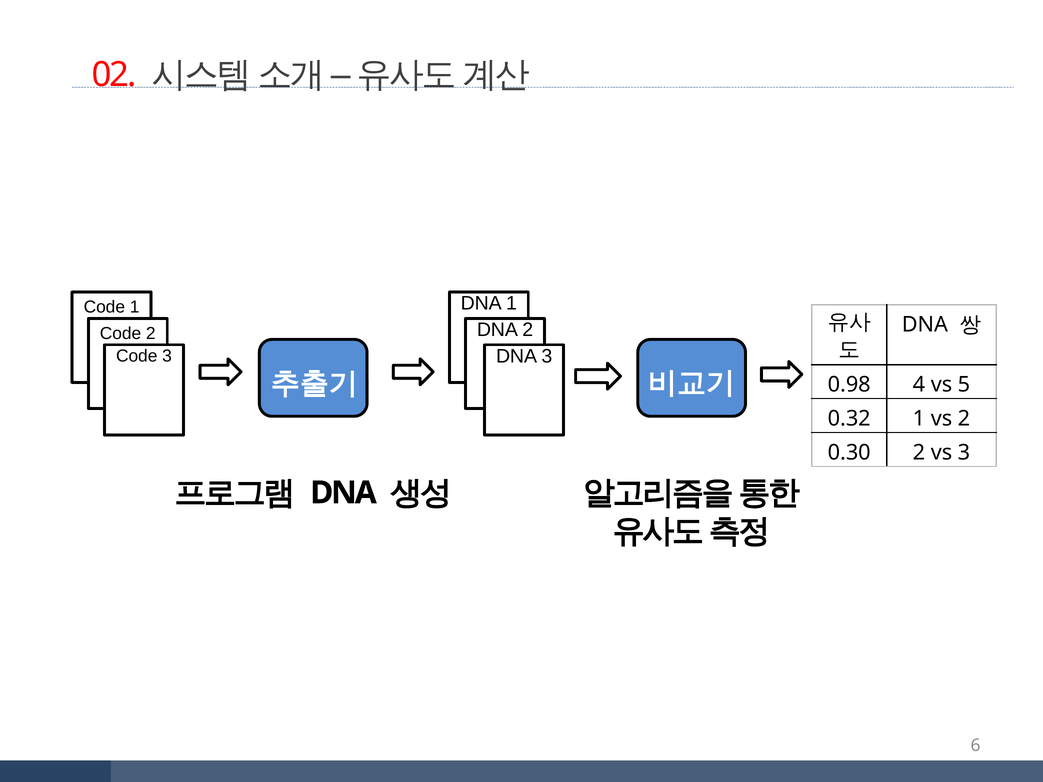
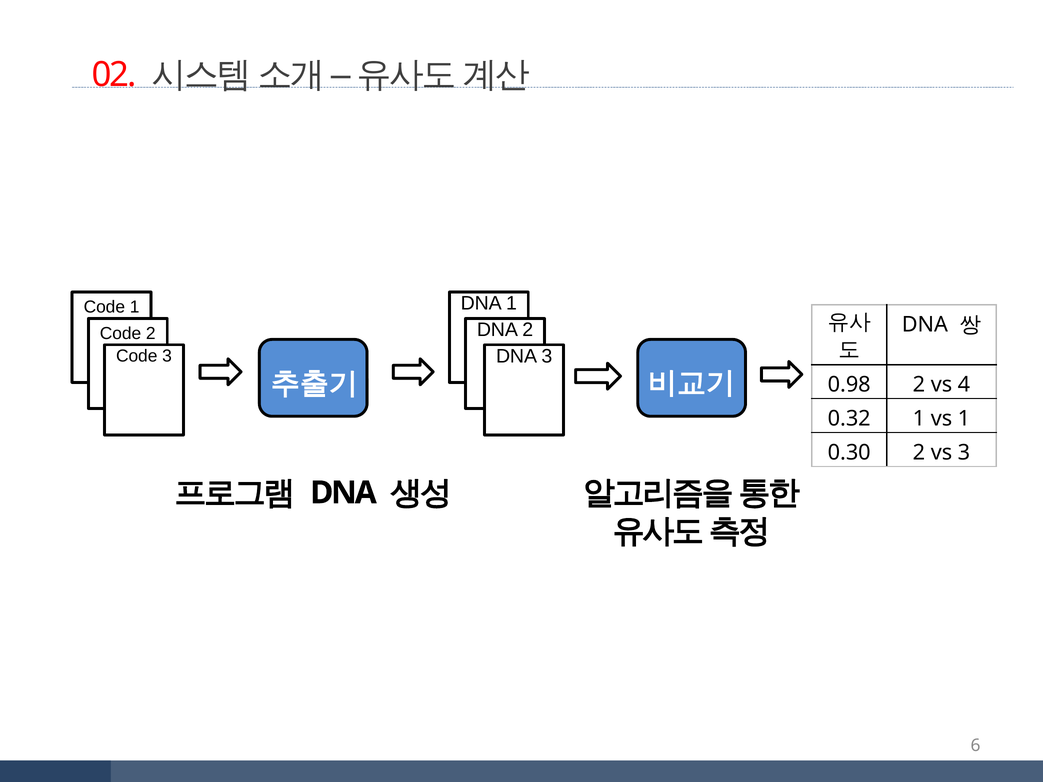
0.98 4: 4 -> 2
5: 5 -> 4
vs 2: 2 -> 1
